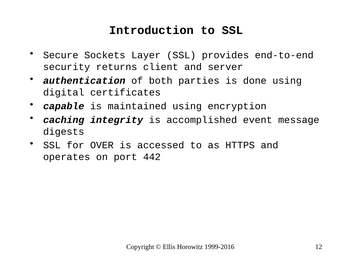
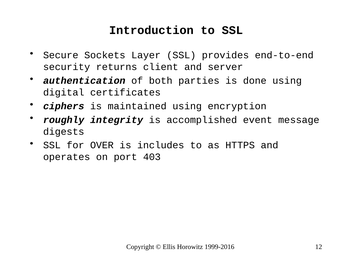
capable: capable -> ciphers
caching: caching -> roughly
accessed: accessed -> includes
442: 442 -> 403
